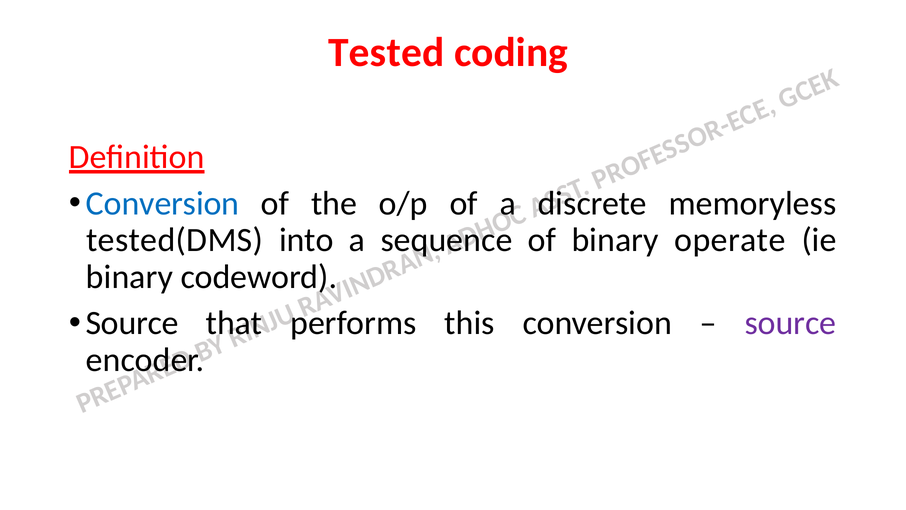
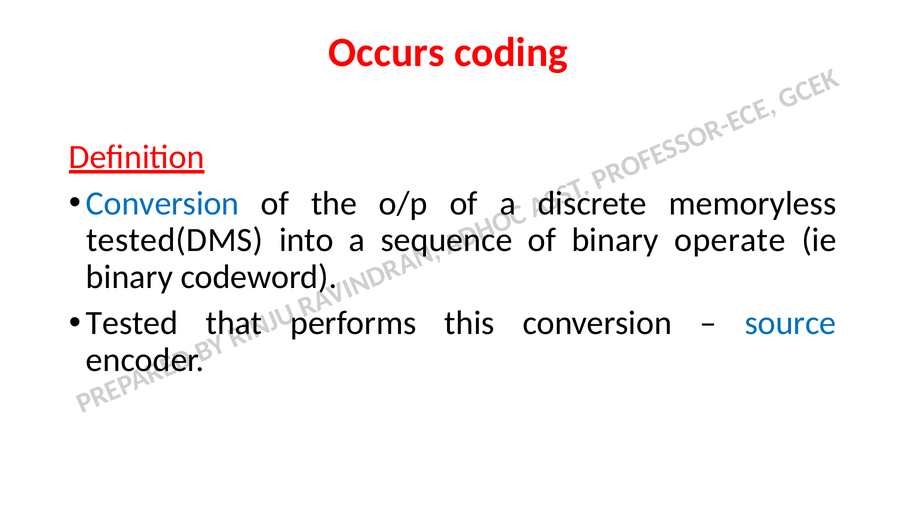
Tested: Tested -> Occurs
Source at (132, 323): Source -> Tested
source at (790, 323) colour: purple -> blue
